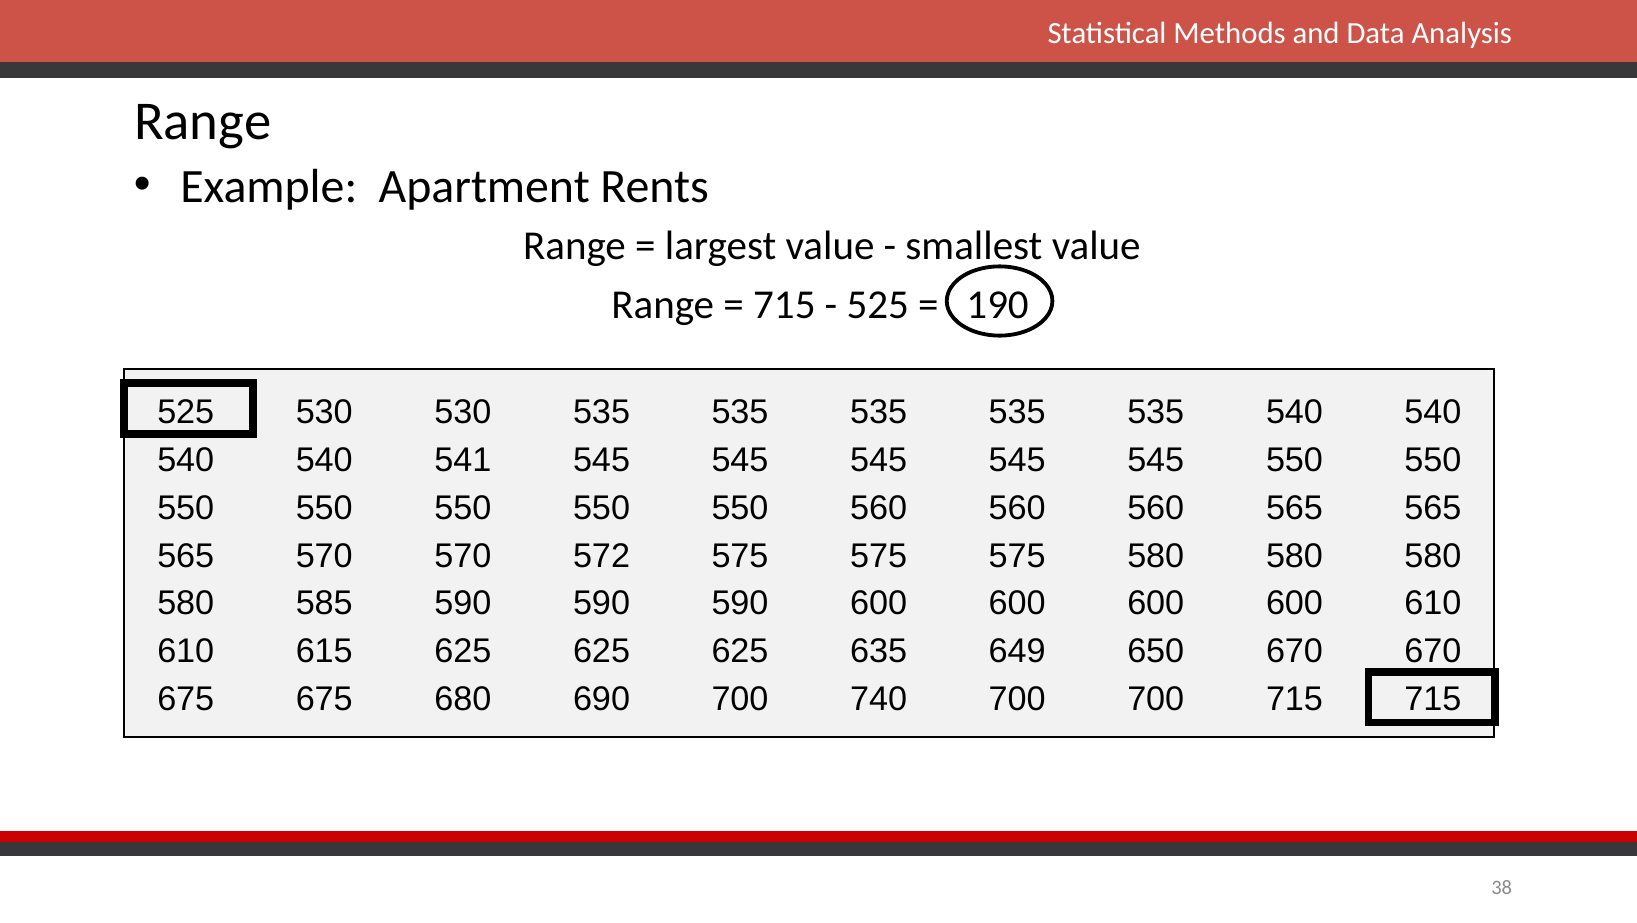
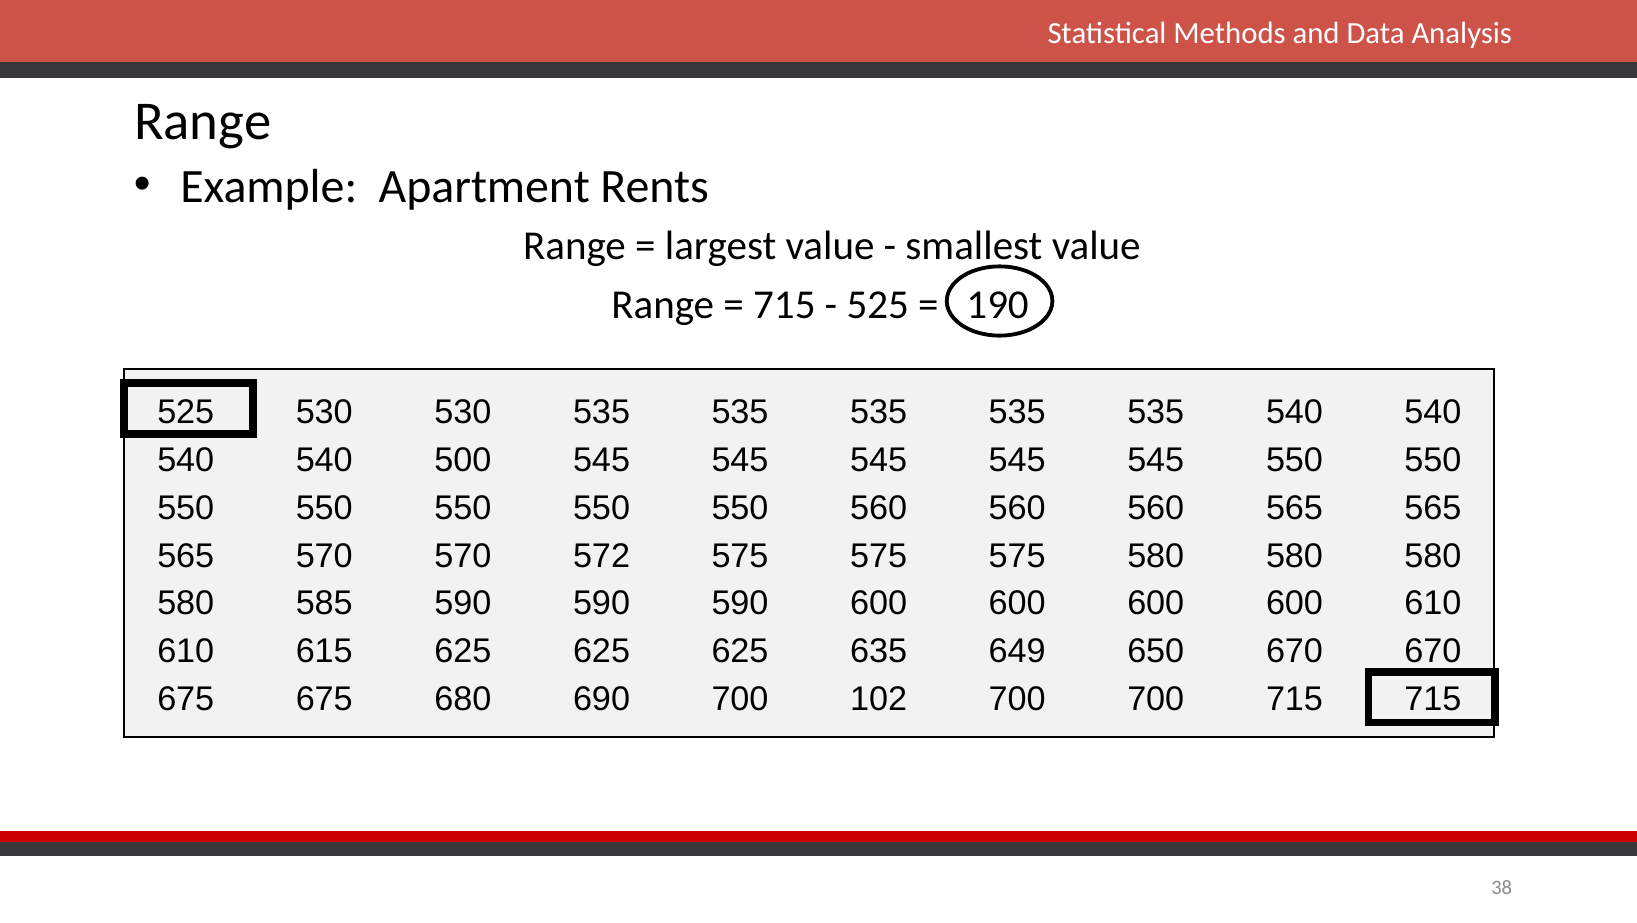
541: 541 -> 500
740: 740 -> 102
